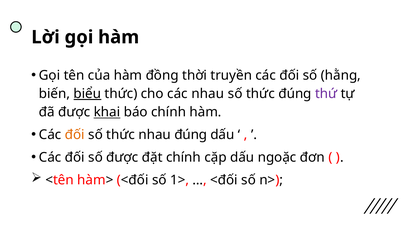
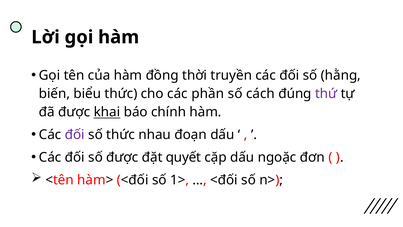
biểu underline: present -> none
các nhau: nhau -> phần
thức at (260, 94): thức -> cách
đối at (75, 135) colour: orange -> purple
nhau đúng: đúng -> đoạn
đặt chính: chính -> quyết
